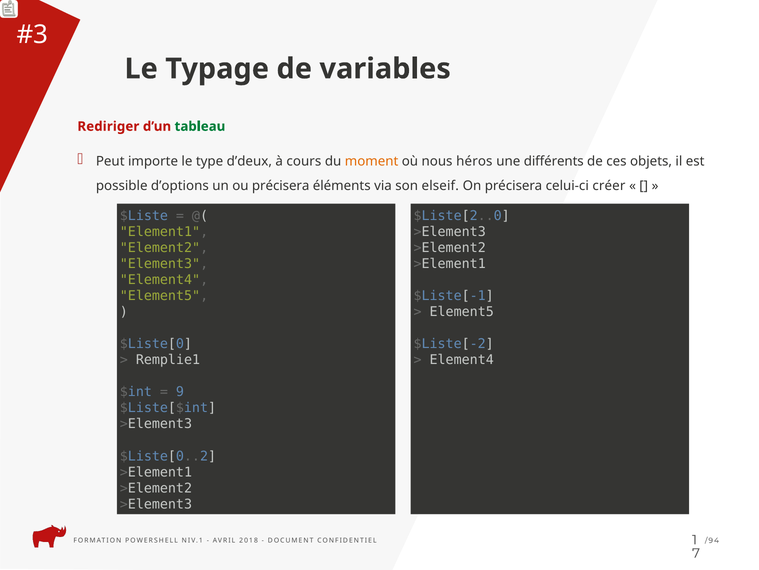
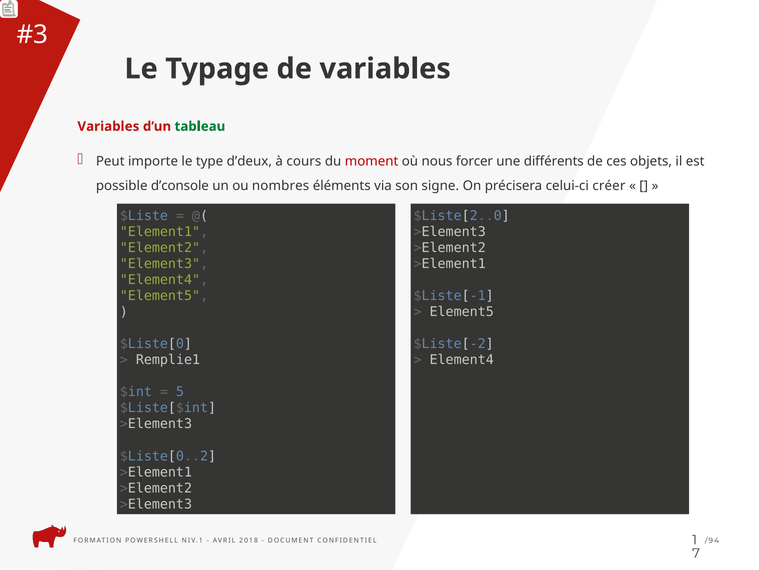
Rediriger at (108, 126): Rediriger -> Variables
moment colour: orange -> red
héros: héros -> forcer
d’options: d’options -> d’console
ou précisera: précisera -> nombres
elseif: elseif -> signe
9: 9 -> 5
